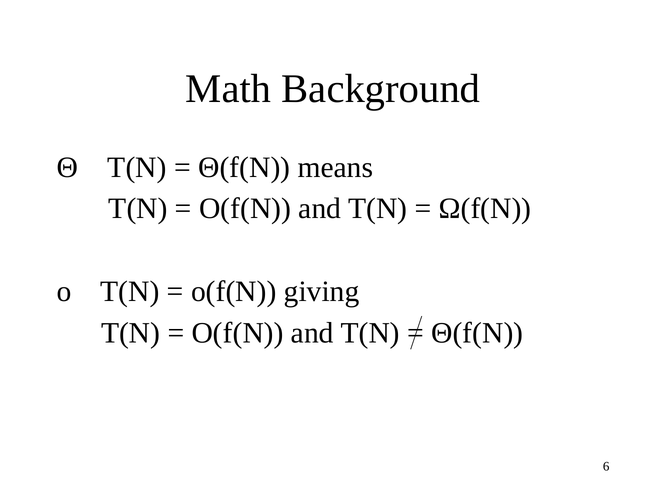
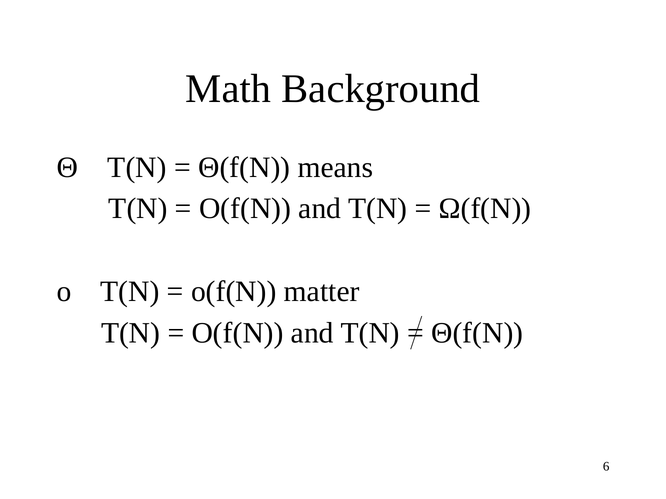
giving: giving -> matter
